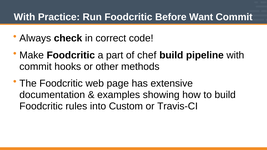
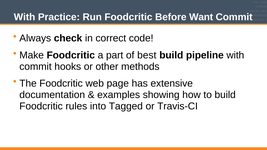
chef: chef -> best
Custom: Custom -> Tagged
